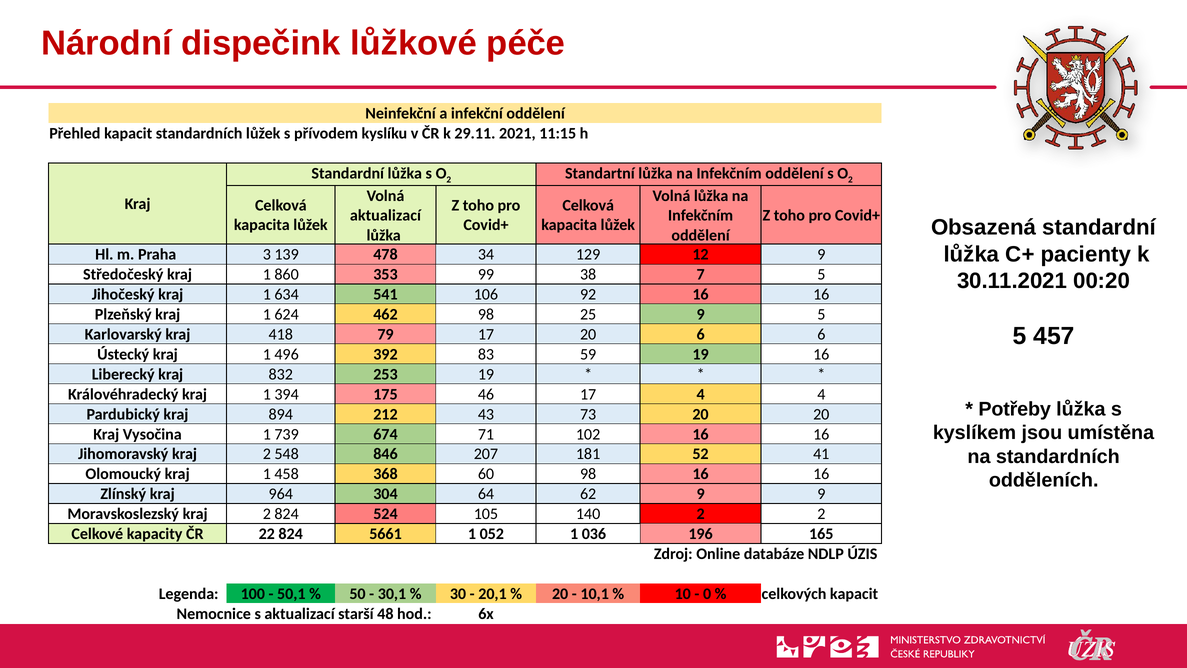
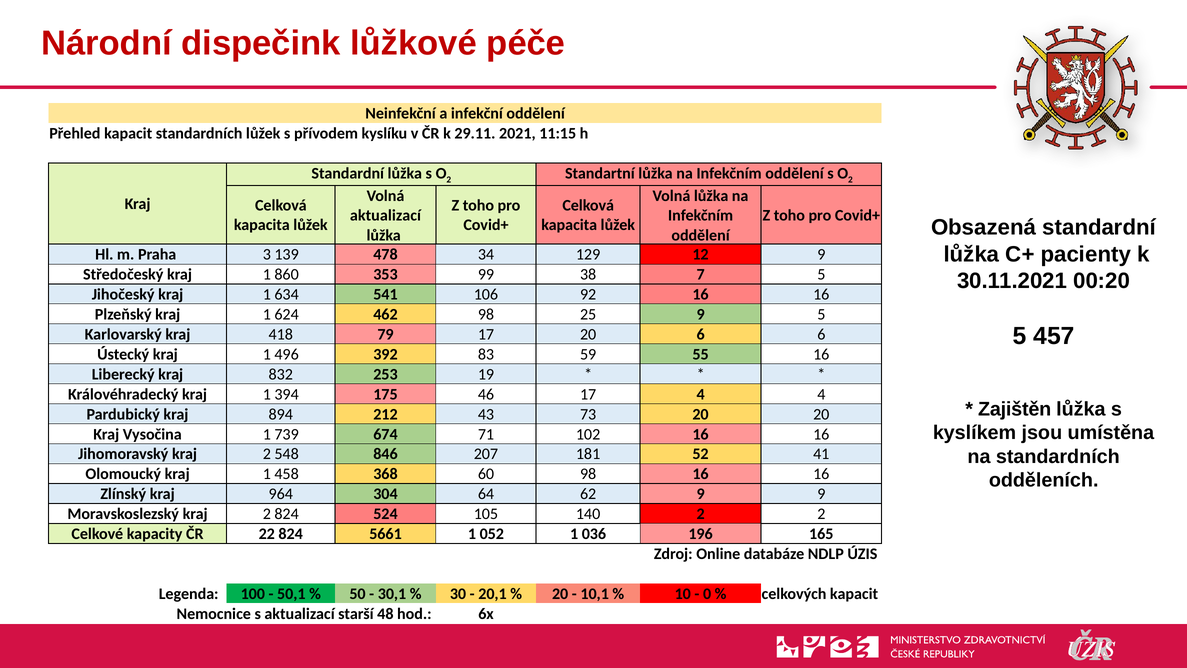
59 19: 19 -> 55
Potřeby: Potřeby -> Zajištěn
